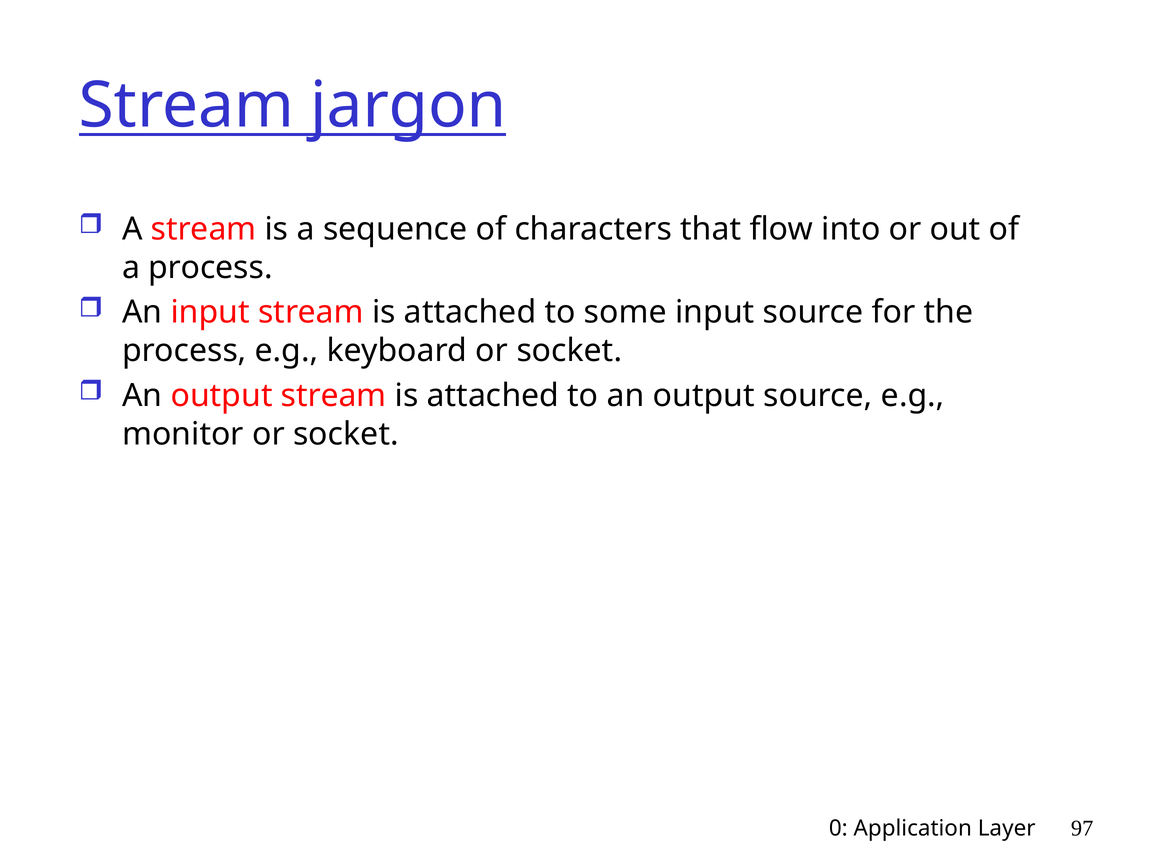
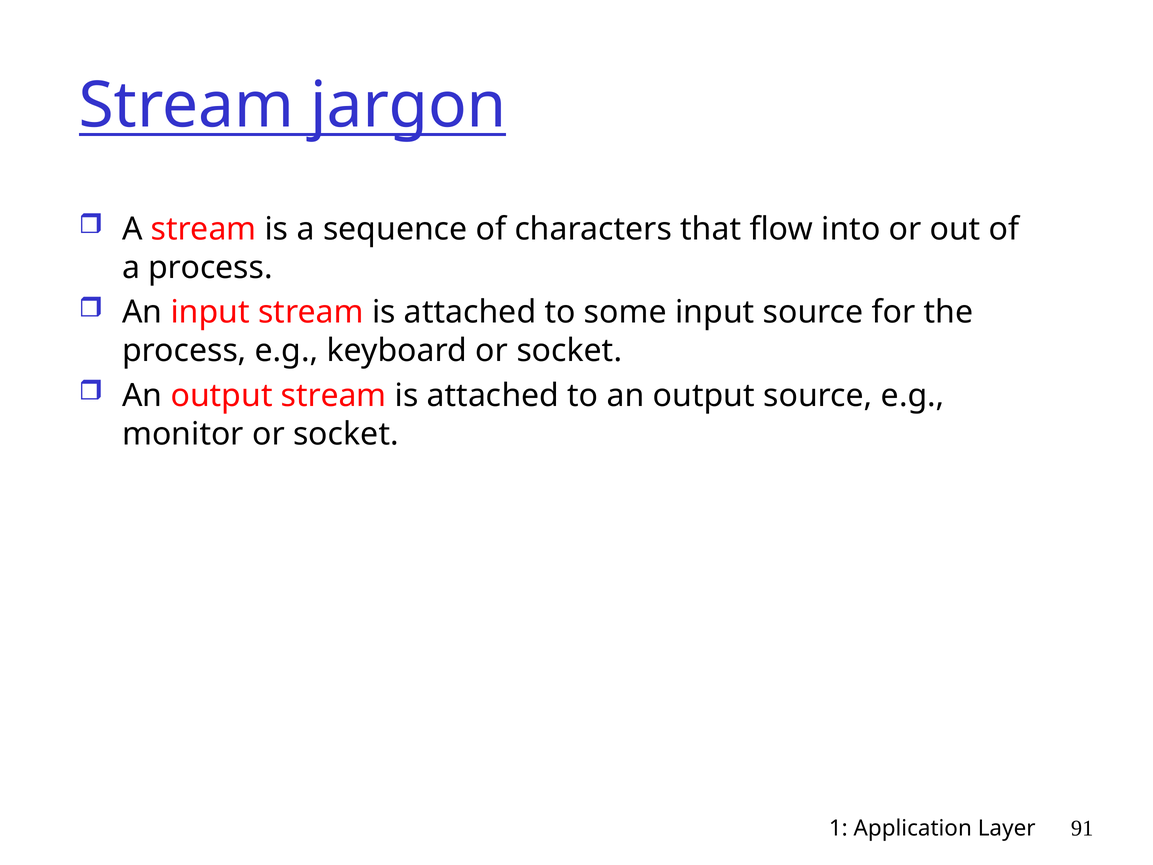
0: 0 -> 1
97: 97 -> 91
